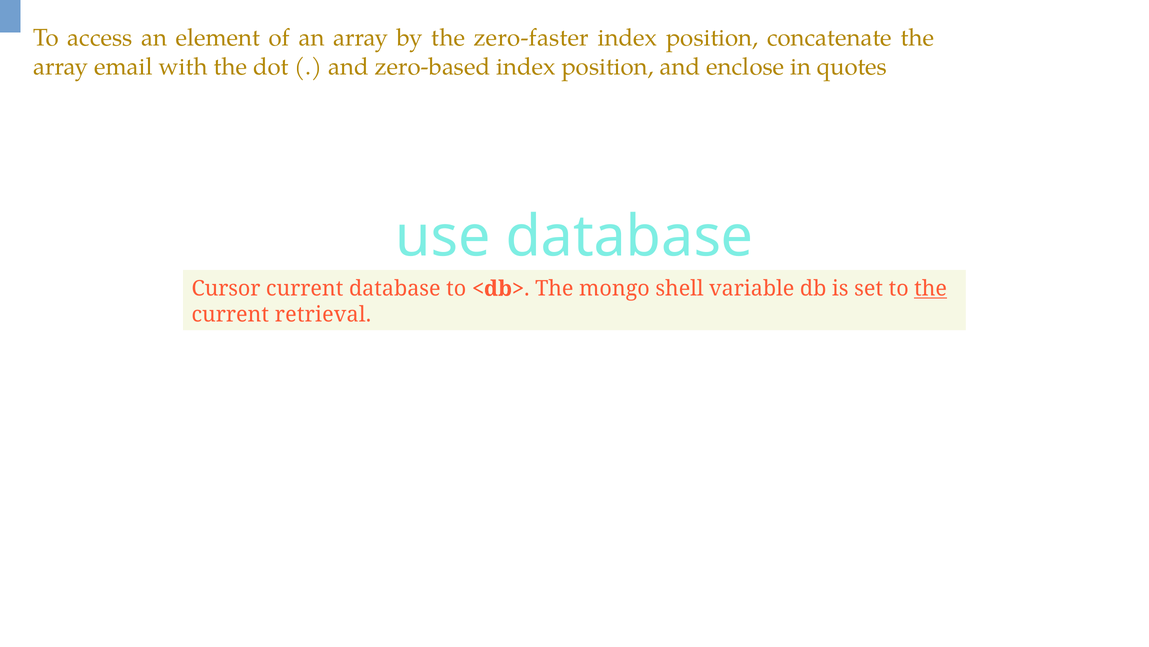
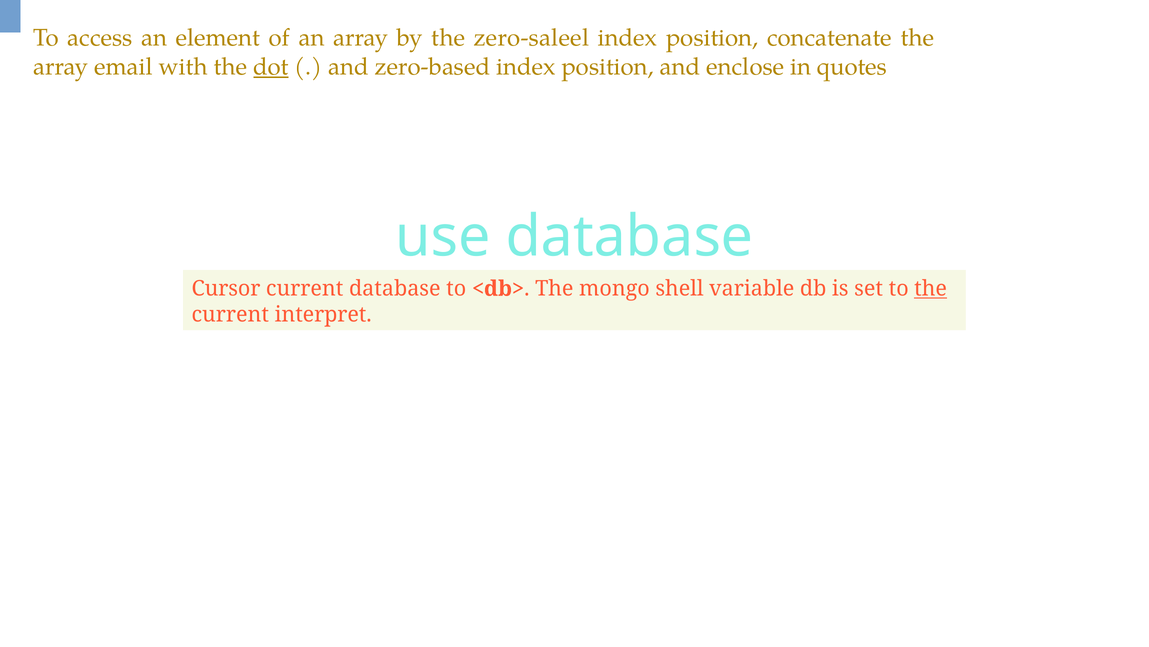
zero-faster: zero-faster -> zero-saleel
dot underline: none -> present
retrieval: retrieval -> interpret
